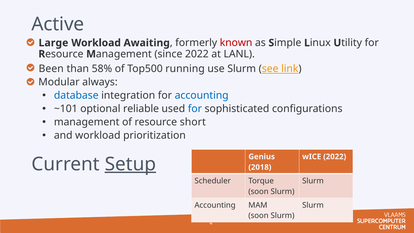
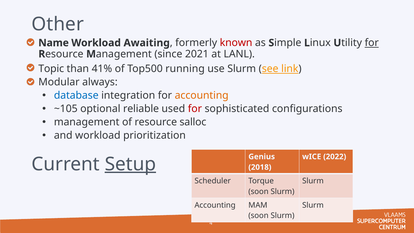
Active: Active -> Other
Large: Large -> Name
for at (372, 43) underline: none -> present
since 2022: 2022 -> 2021
Been: Been -> Topic
58%: 58% -> 41%
accounting at (202, 96) colour: blue -> orange
~101: ~101 -> ~105
for at (195, 109) colour: blue -> red
short: short -> salloc
